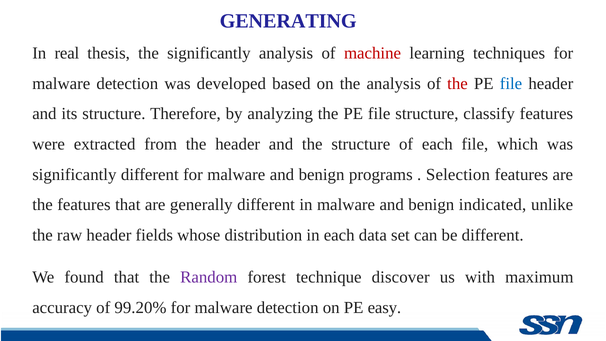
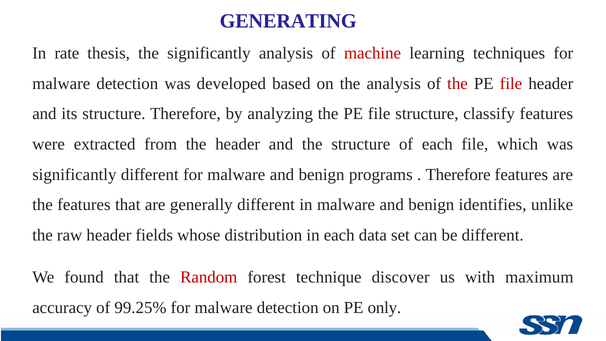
real: real -> rate
file at (511, 84) colour: blue -> red
Selection at (458, 175): Selection -> Therefore
indicated: indicated -> identifies
Random colour: purple -> red
99.20%: 99.20% -> 99.25%
easy: easy -> only
